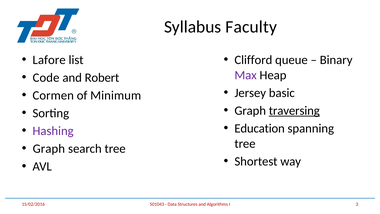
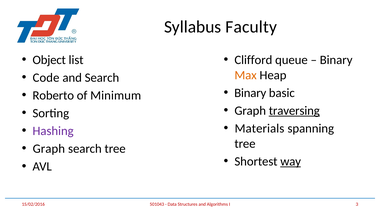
Lafore: Lafore -> Object
Max colour: purple -> orange
and Robert: Robert -> Search
Jersey at (250, 93): Jersey -> Binary
Cormen: Cormen -> Roberto
Education: Education -> Materials
way underline: none -> present
